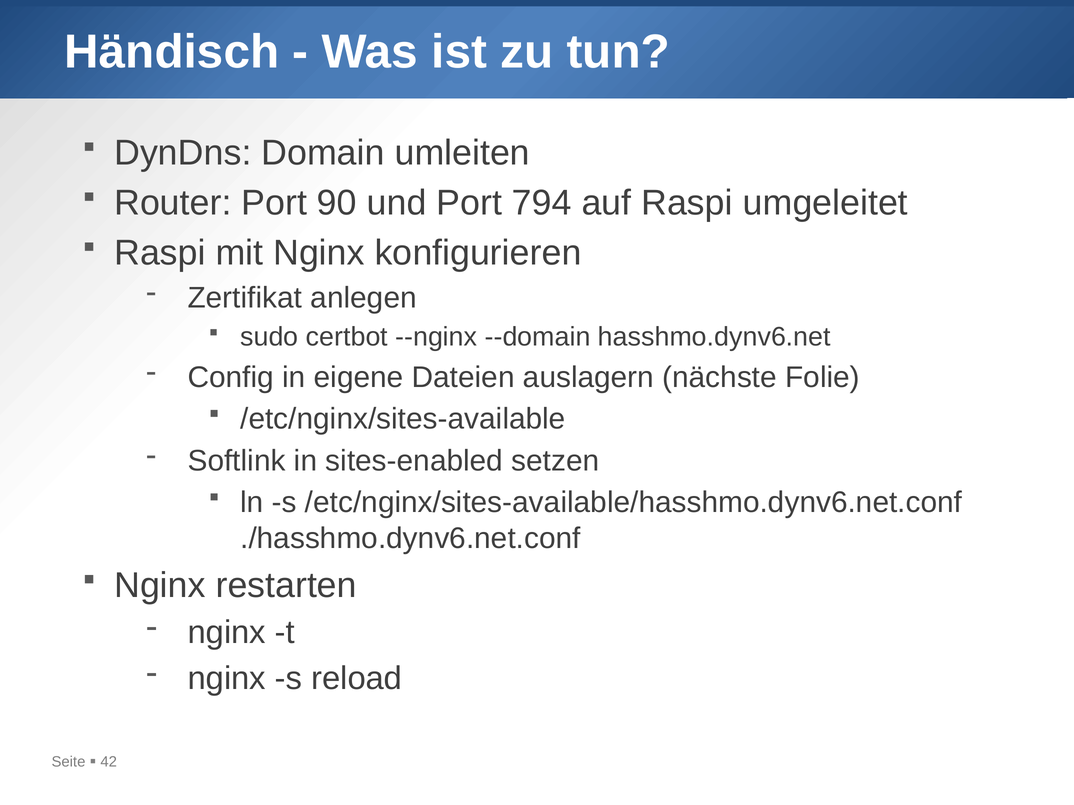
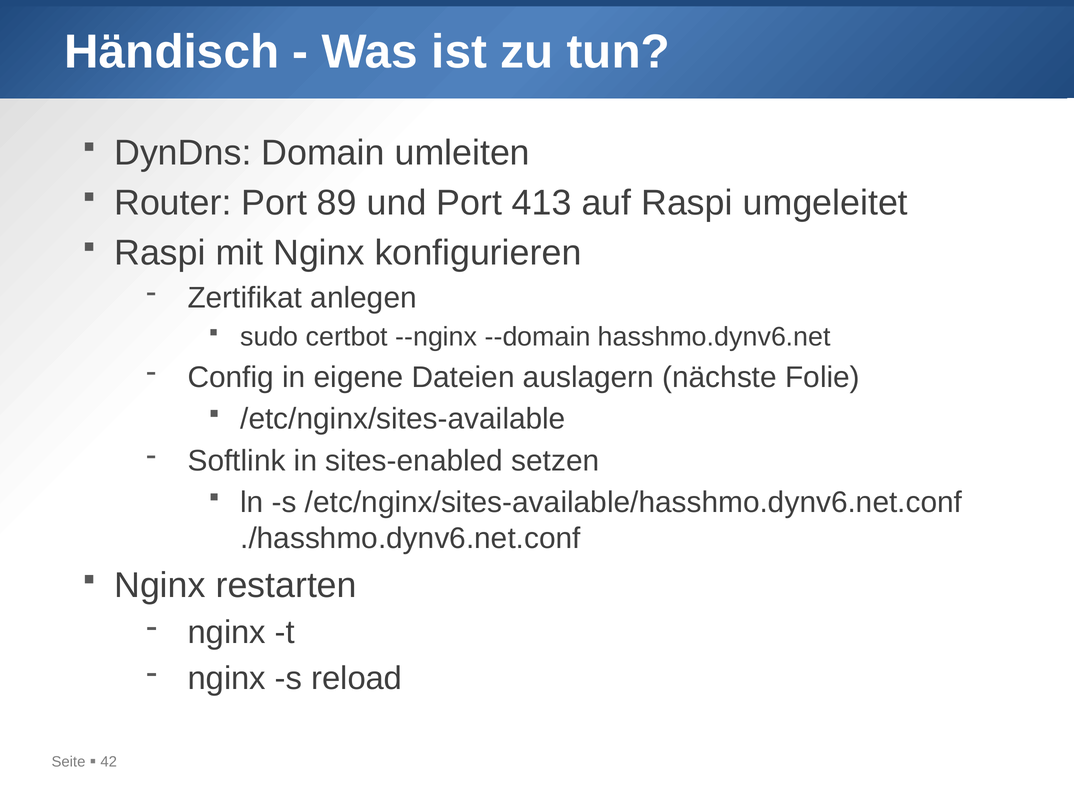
90: 90 -> 89
794: 794 -> 413
